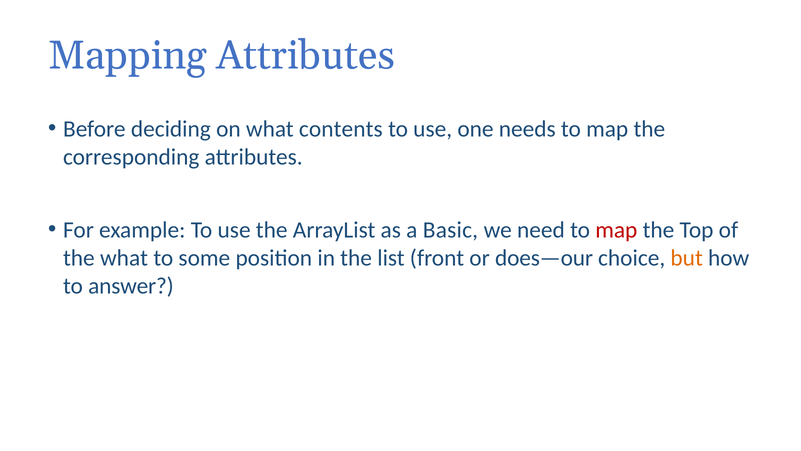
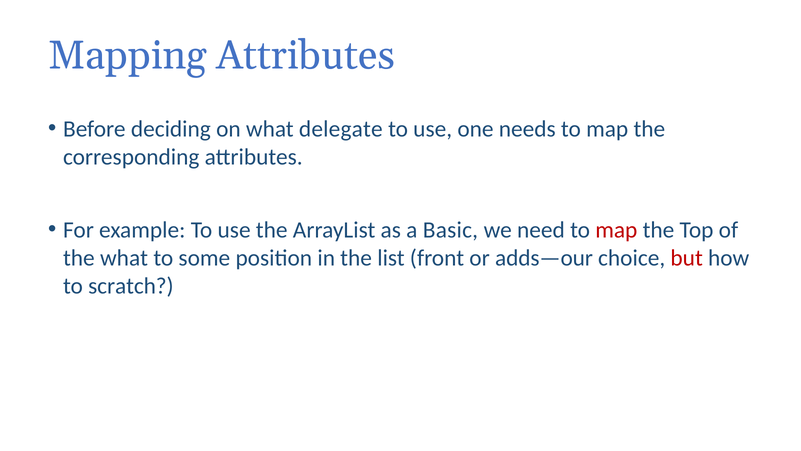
contents: contents -> delegate
does—our: does—our -> adds—our
but colour: orange -> red
answer: answer -> scratch
